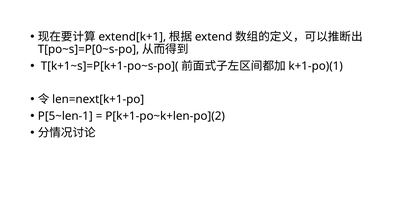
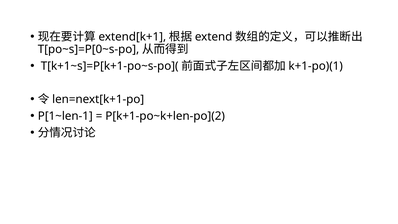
P[5~len-1: P[5~len-1 -> P[1~len-1
